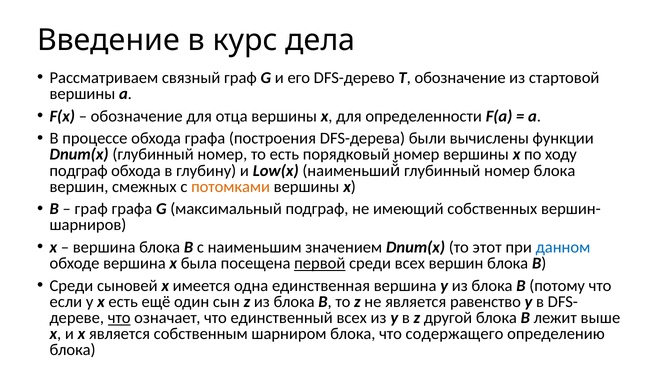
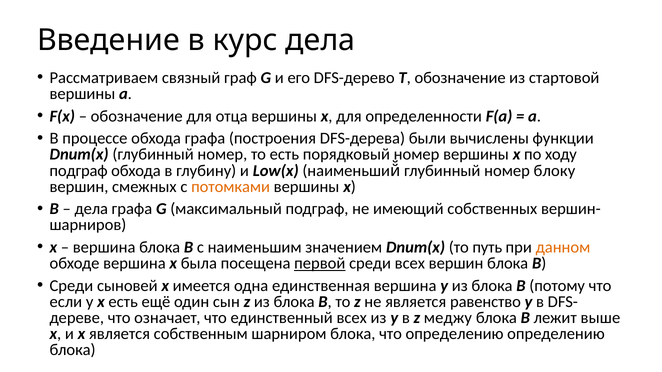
номер блока: блока -> блоку
граф at (91, 209): граф -> дела
этот: этот -> путь
данном colour: blue -> orange
что at (119, 318) underline: present -> none
другой: другой -> меджу
что содержащего: содержащего -> определению
